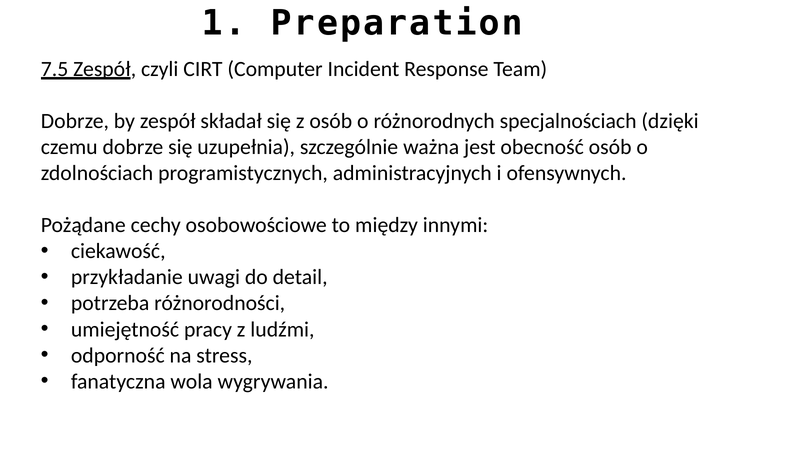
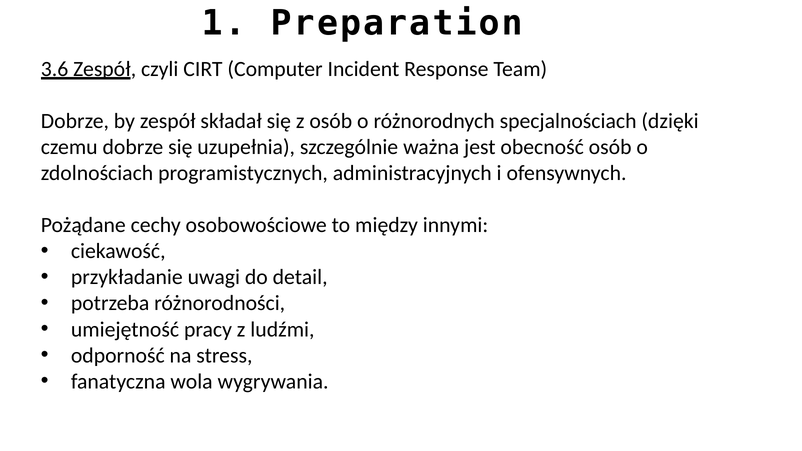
7.5: 7.5 -> 3.6
